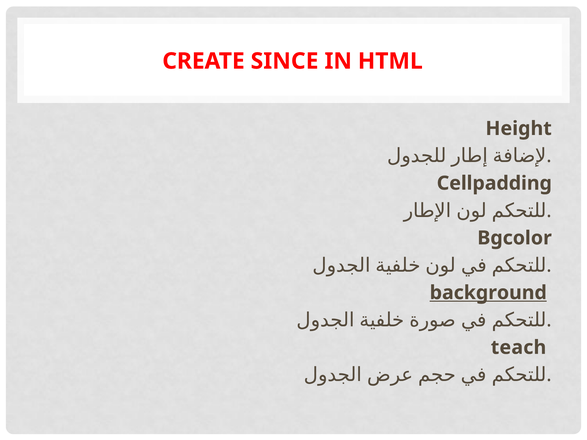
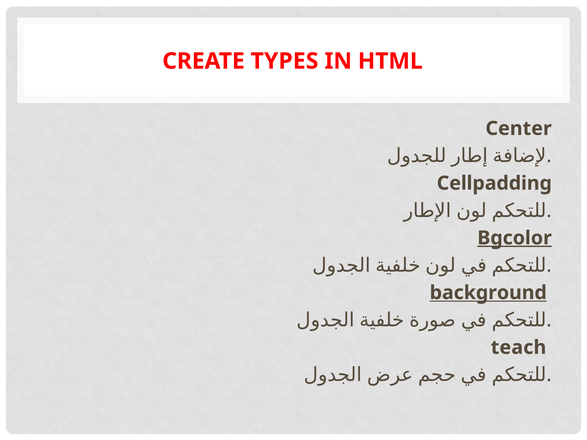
SINCE: SINCE -> TYPES
Height: Height -> Center
Bgcolor underline: none -> present
